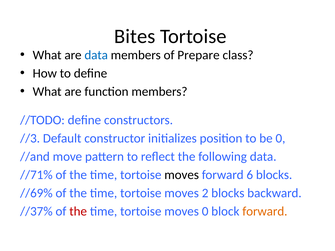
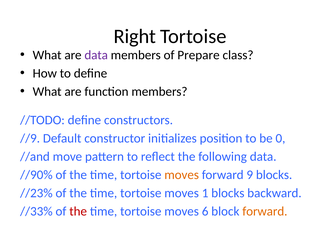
Bites: Bites -> Right
data at (96, 55) colour: blue -> purple
//3: //3 -> //9
//71%: //71% -> //90%
moves at (182, 175) colour: black -> orange
6: 6 -> 9
//69%: //69% -> //23%
2: 2 -> 1
//37%: //37% -> //33%
moves 0: 0 -> 6
